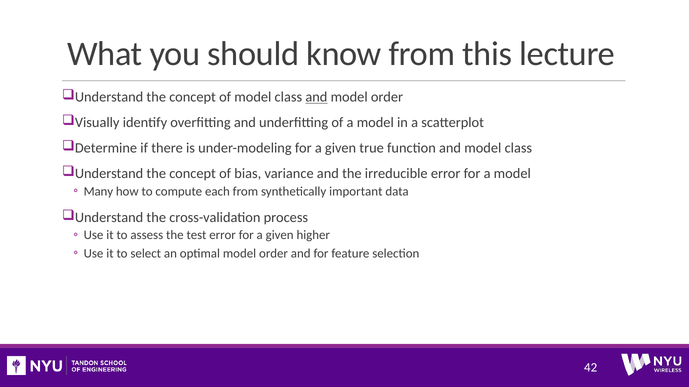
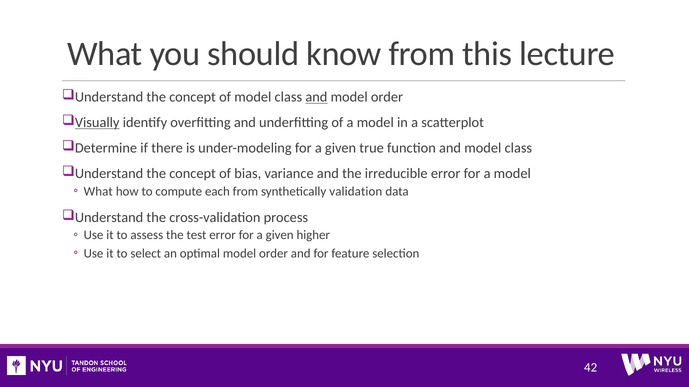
Visually underline: none -> present
Many at (98, 192): Many -> What
important: important -> validation
